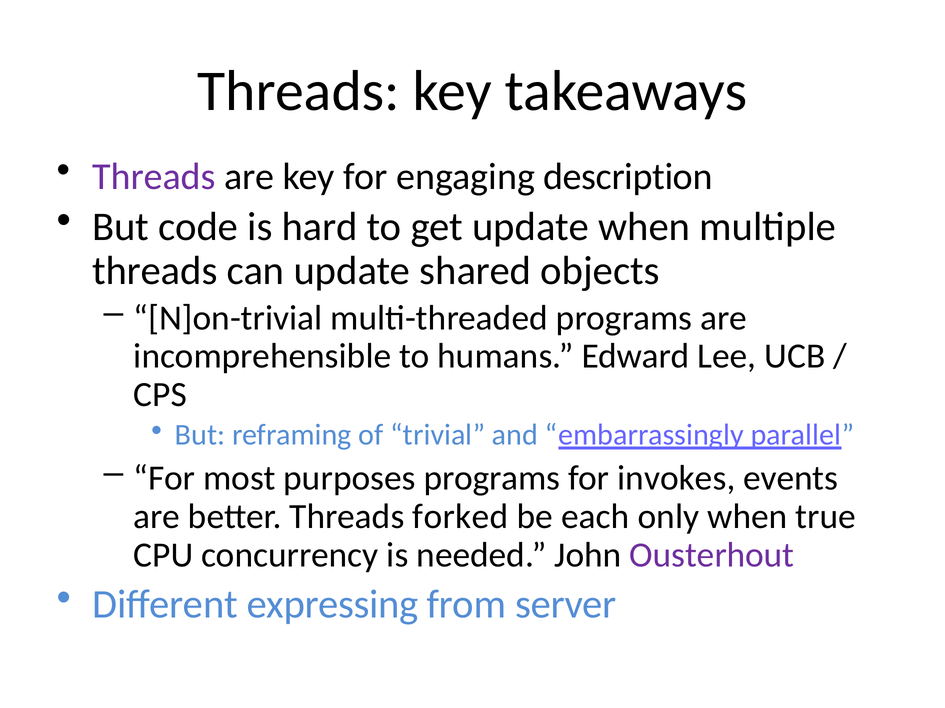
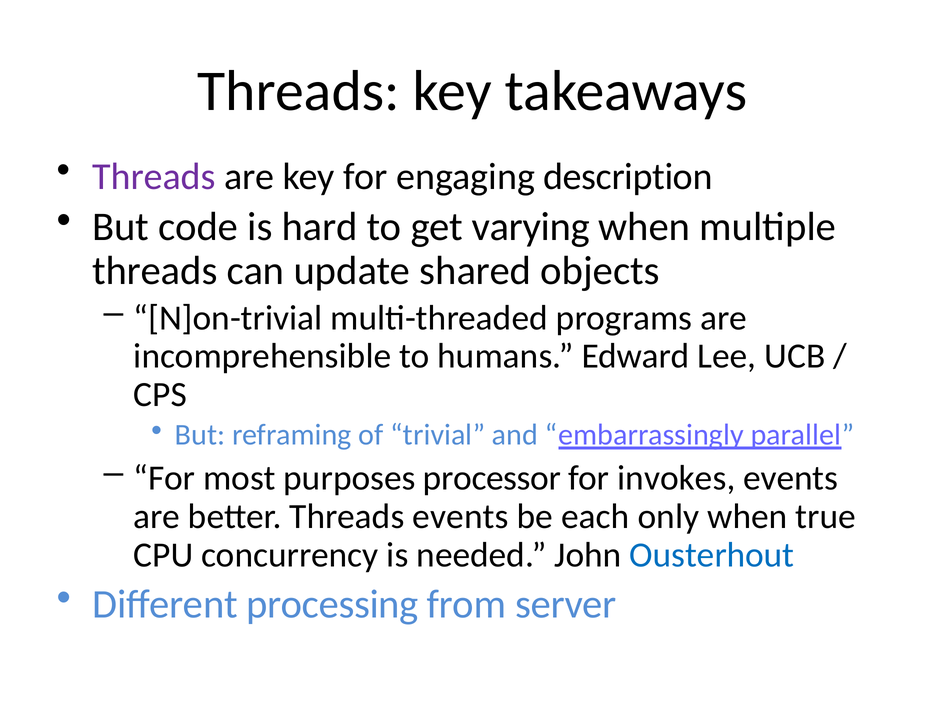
get update: update -> varying
purposes programs: programs -> processor
Threads forked: forked -> events
Ousterhout colour: purple -> blue
expressing: expressing -> processing
